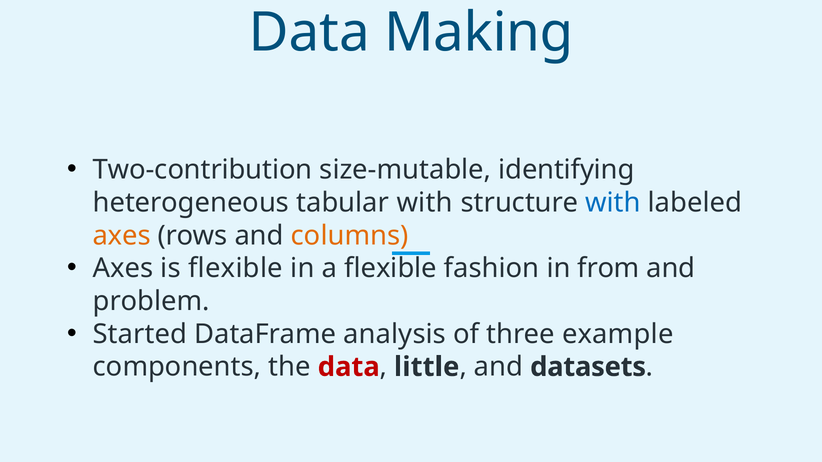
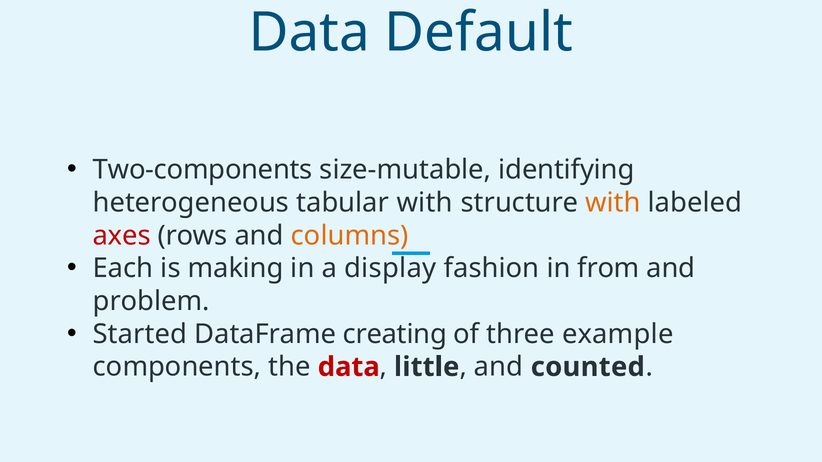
Making: Making -> Default
Two-contribution: Two-contribution -> Two-components
with at (613, 203) colour: blue -> orange
axes at (122, 236) colour: orange -> red
Axes at (123, 269): Axes -> Each
is flexible: flexible -> making
a flexible: flexible -> display
analysis: analysis -> creating
datasets: datasets -> counted
